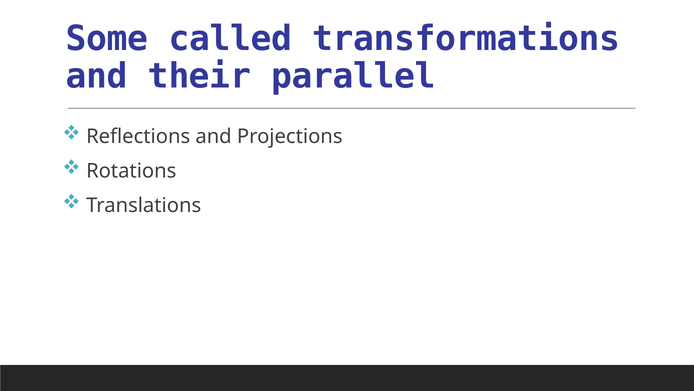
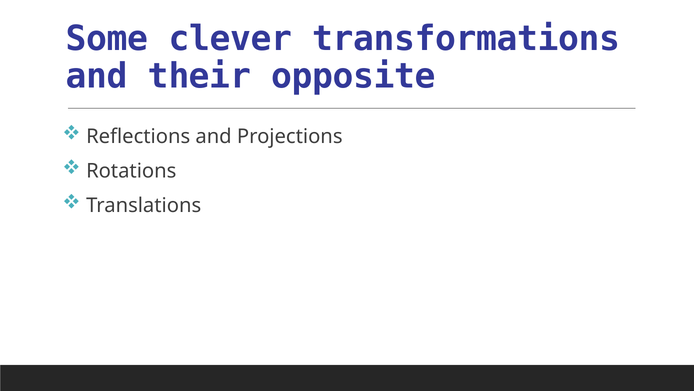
called: called -> clever
parallel: parallel -> opposite
